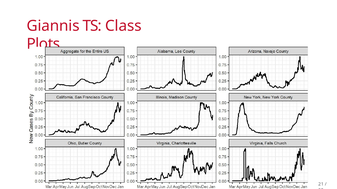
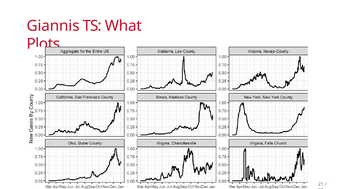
Class: Class -> What
